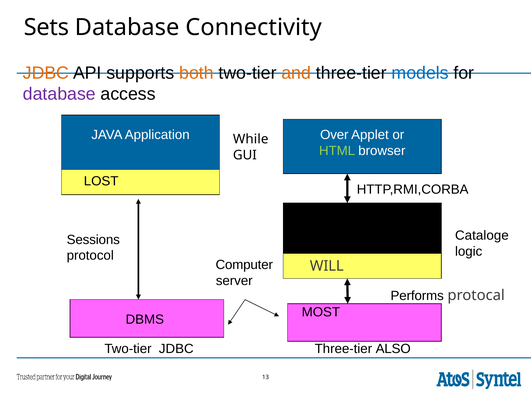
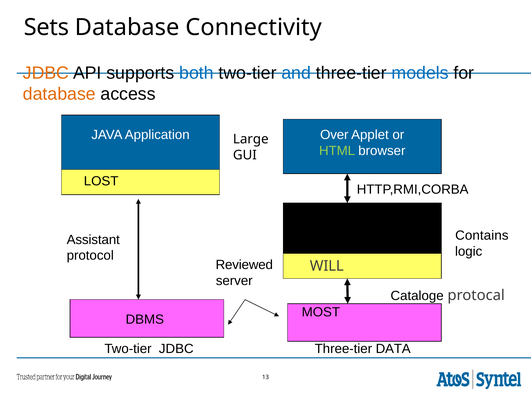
both colour: orange -> blue
and colour: orange -> blue
database at (59, 94) colour: purple -> orange
While: While -> Large
Cataloge: Cataloge -> Contains
Sessions: Sessions -> Assistant
Computer: Computer -> Reviewed
Performs: Performs -> Cataloge
ALSO: ALSO -> DATA
